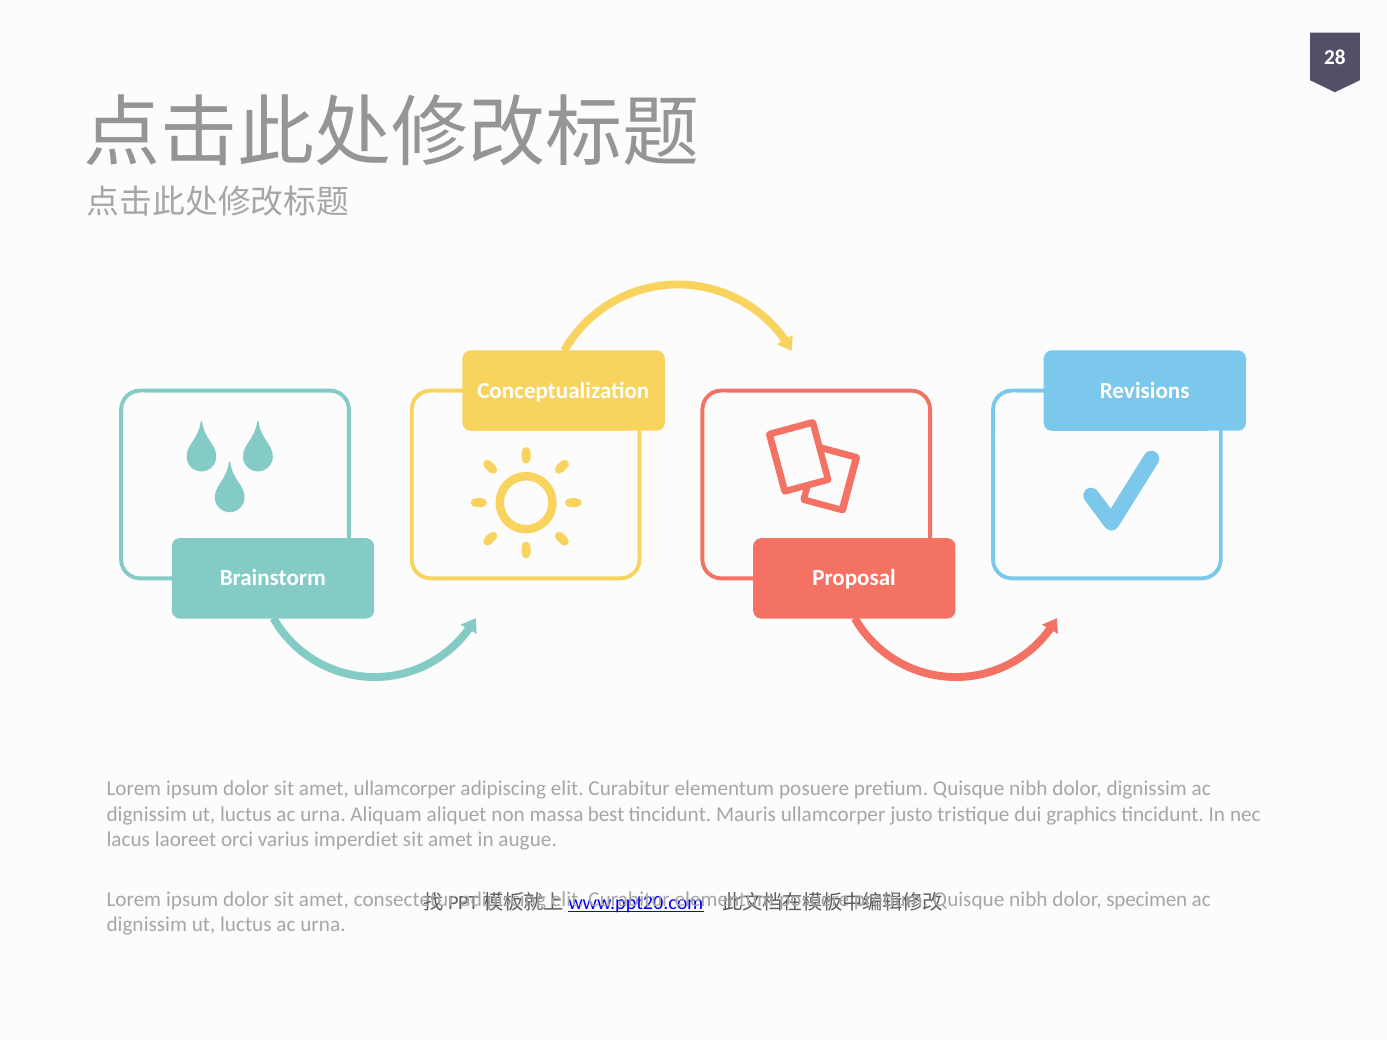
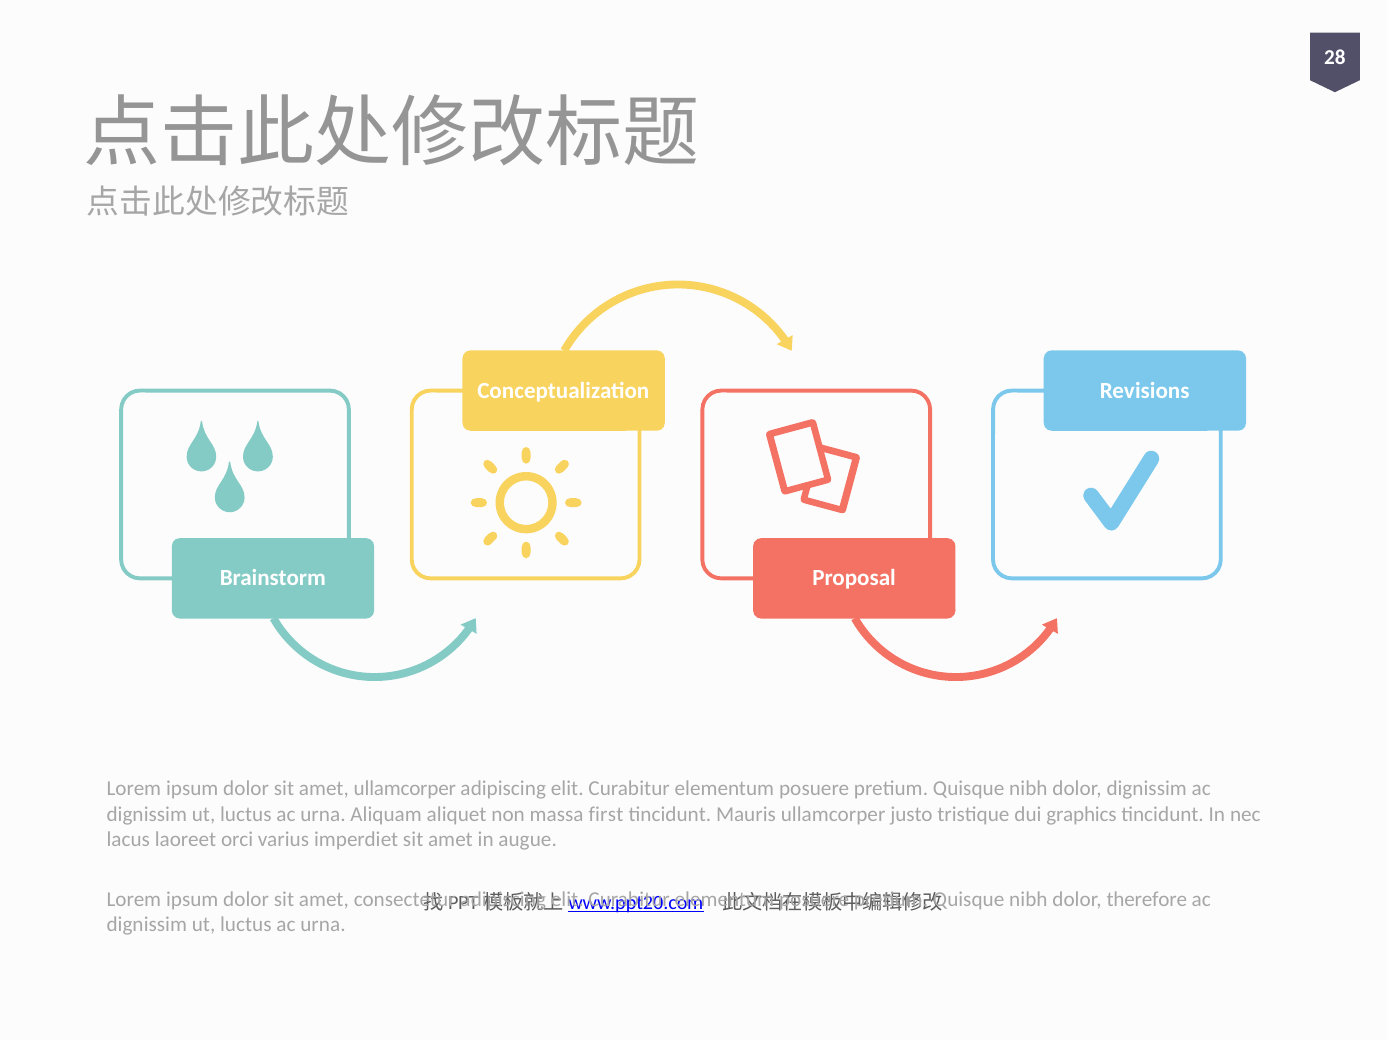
best: best -> first
specimen: specimen -> therefore
